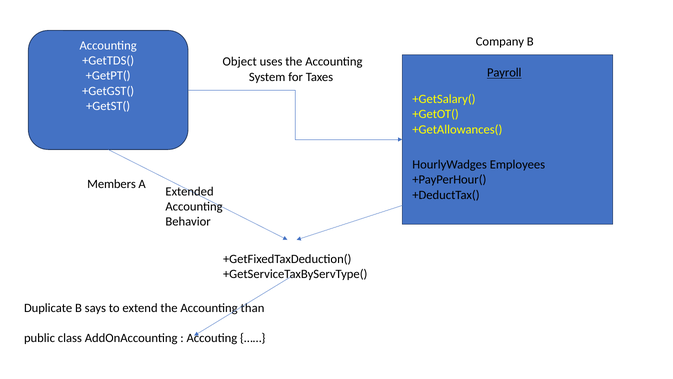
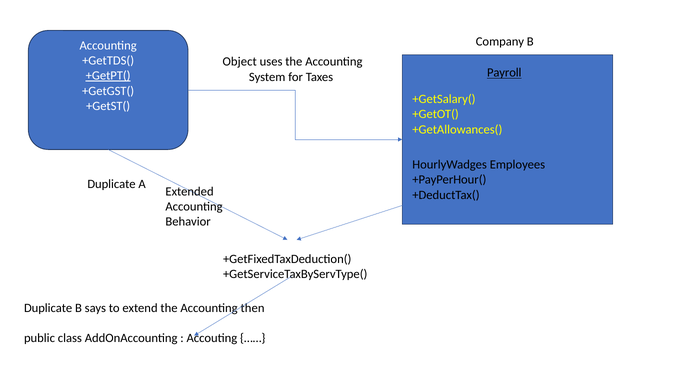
+GetPT( underline: none -> present
Members at (112, 184): Members -> Duplicate
than: than -> then
